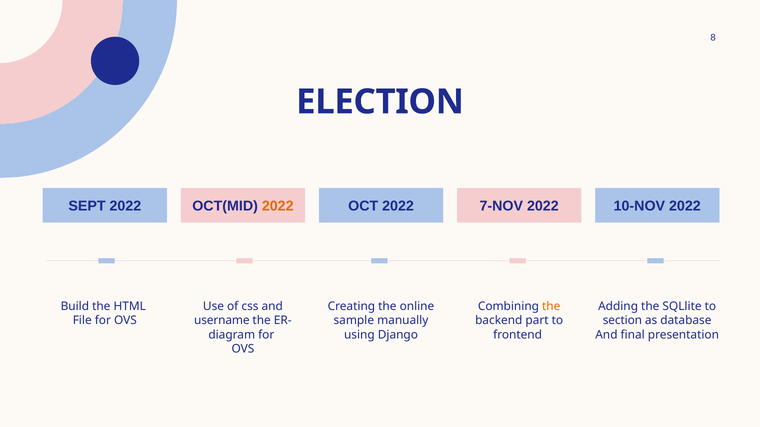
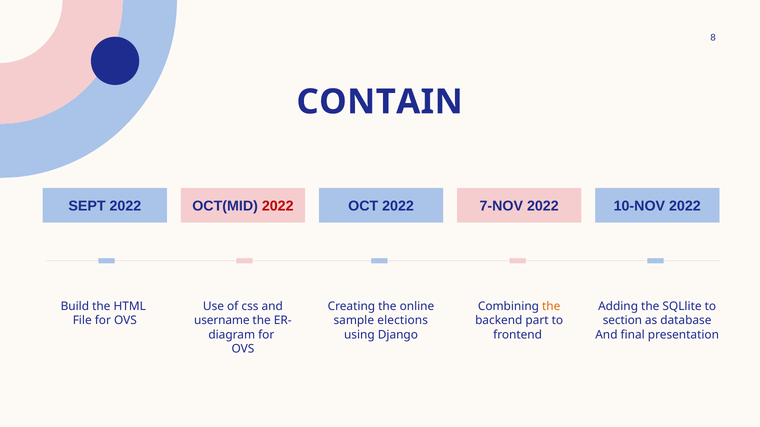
ELECTION: ELECTION -> CONTAIN
2022 at (278, 206) colour: orange -> red
manually: manually -> elections
